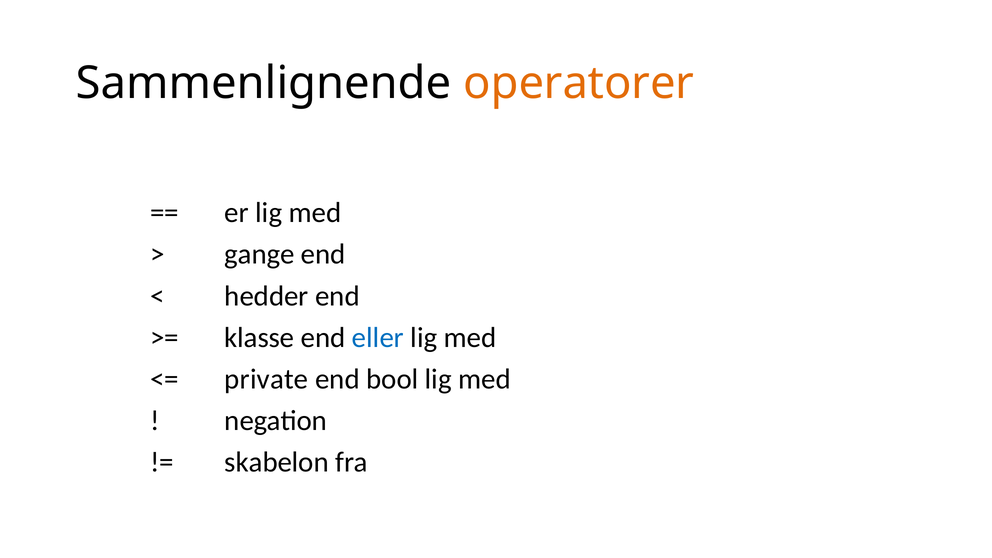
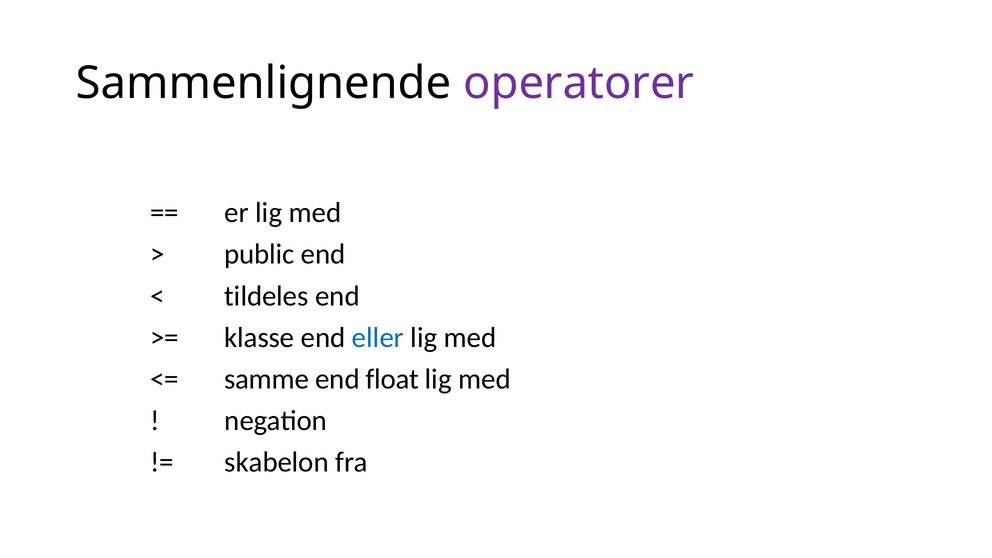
operatorer colour: orange -> purple
gange: gange -> public
hedder: hedder -> tildeles
private: private -> samme
bool: bool -> float
